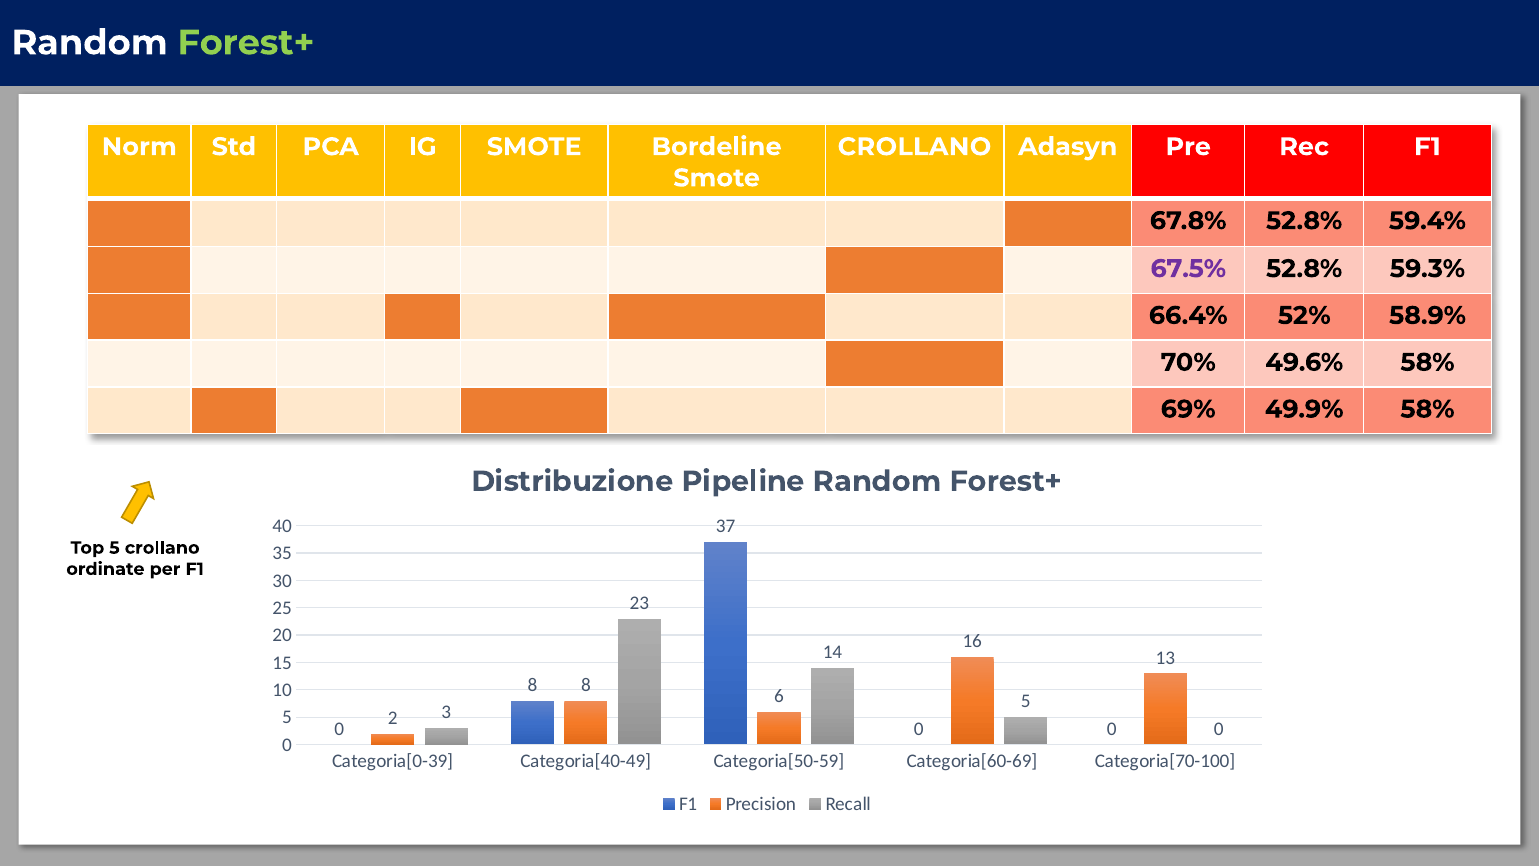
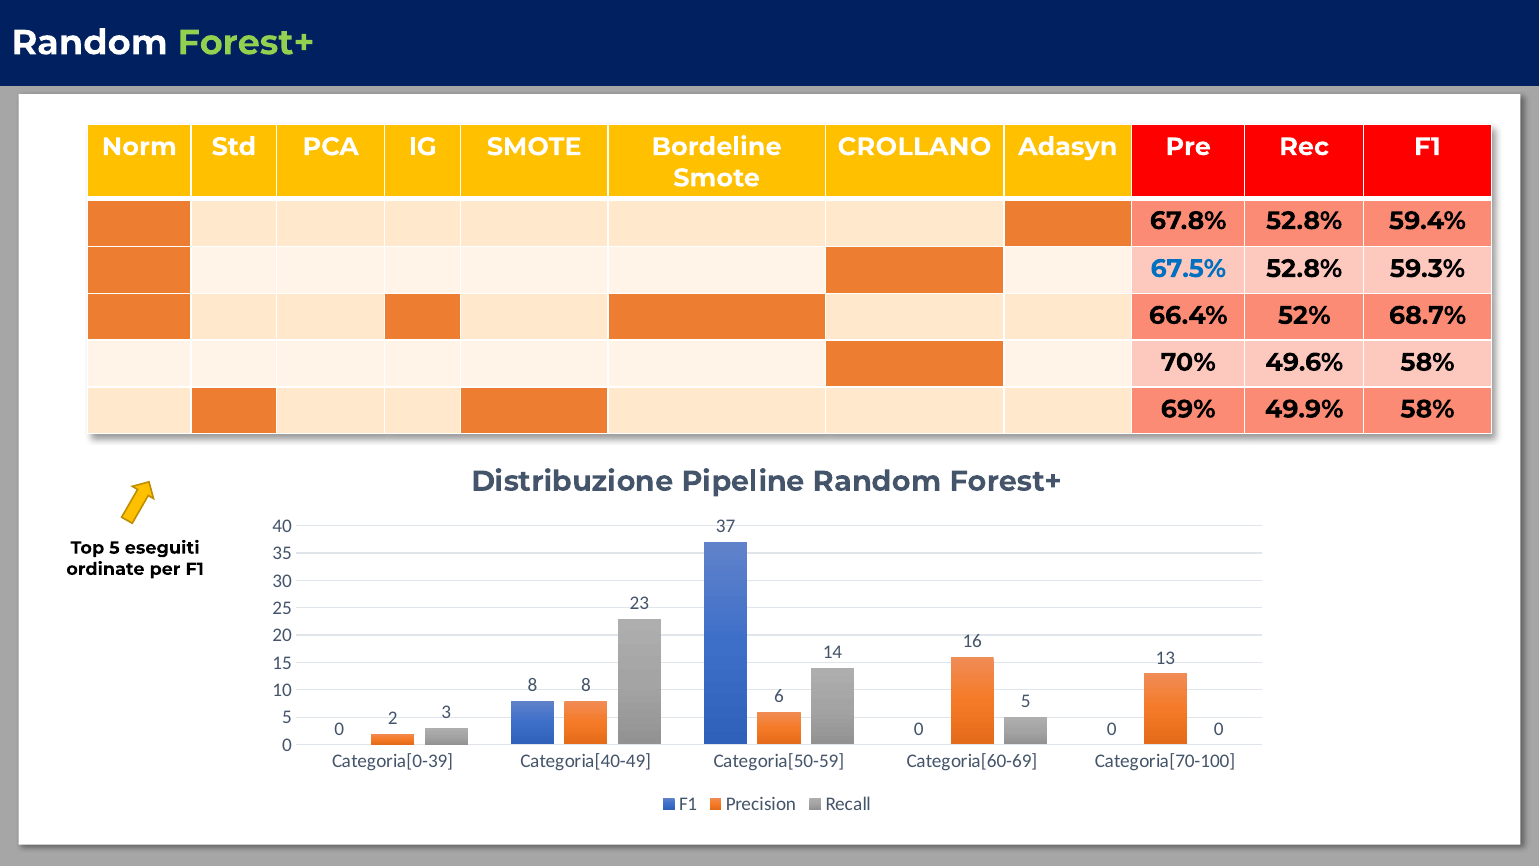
67.5% colour: purple -> blue
58.9%: 58.9% -> 68.7%
5 crollano: crollano -> eseguiti
